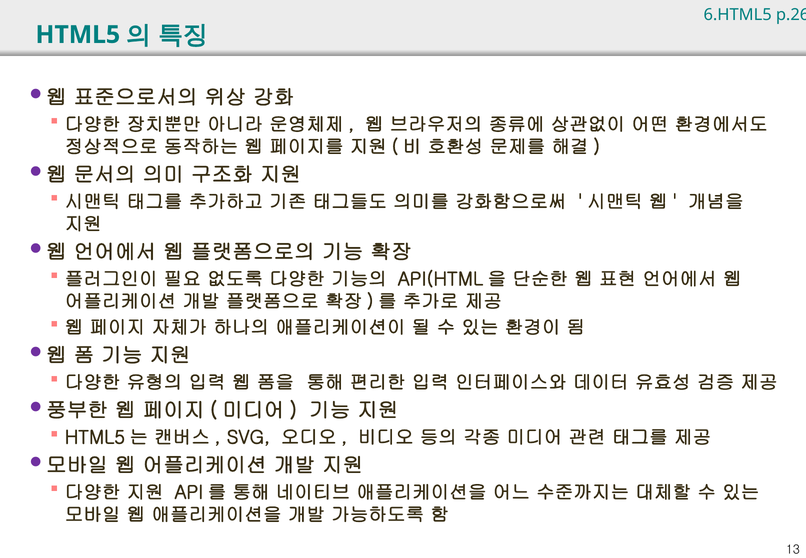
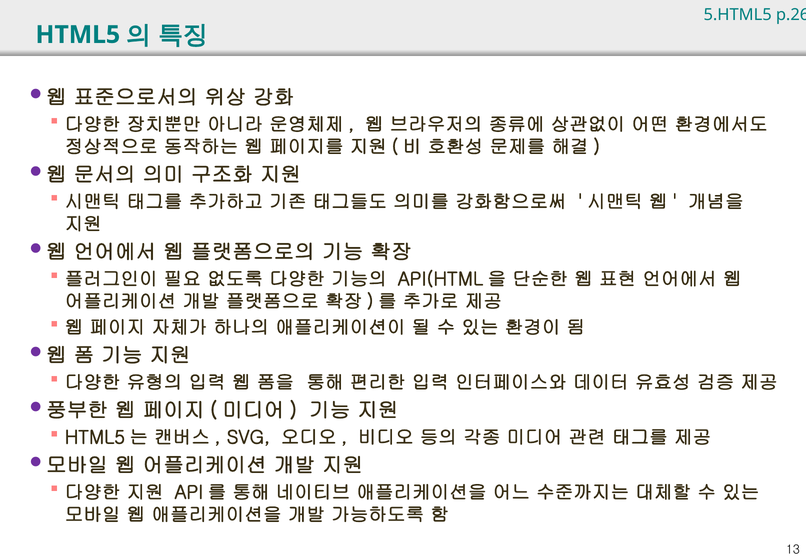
6.HTML5: 6.HTML5 -> 5.HTML5
